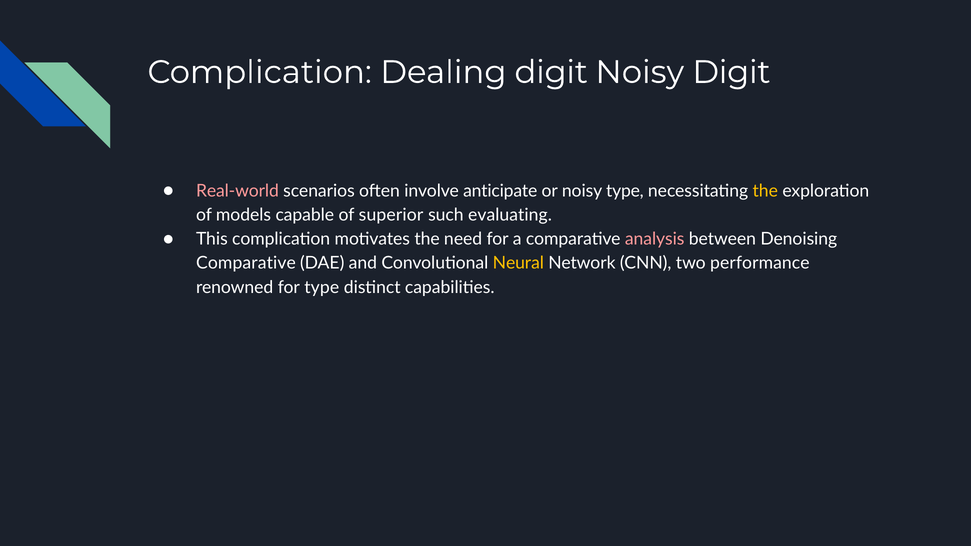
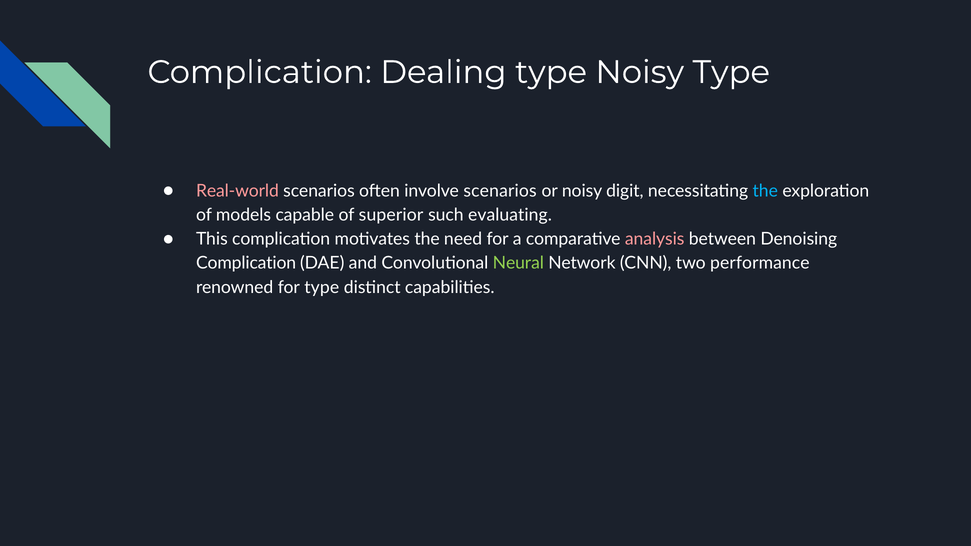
Dealing digit: digit -> type
Noisy Digit: Digit -> Type
involve anticipate: anticipate -> scenarios
noisy type: type -> digit
the at (765, 191) colour: yellow -> light blue
Comparative at (246, 263): Comparative -> Complication
Neural colour: yellow -> light green
